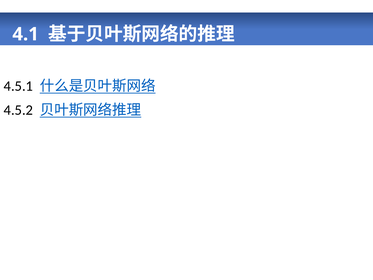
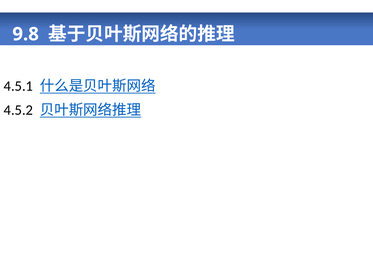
4.1: 4.1 -> 9.8
